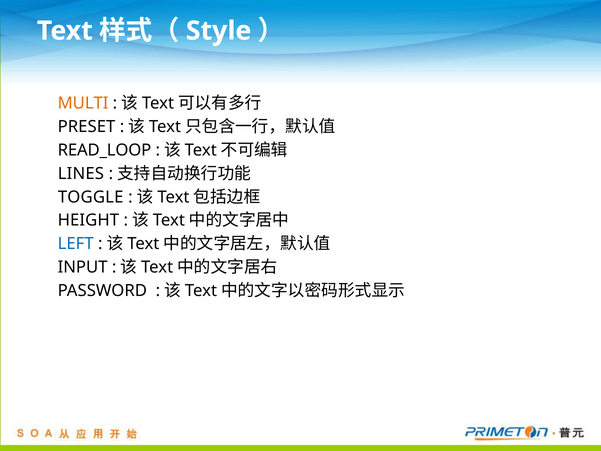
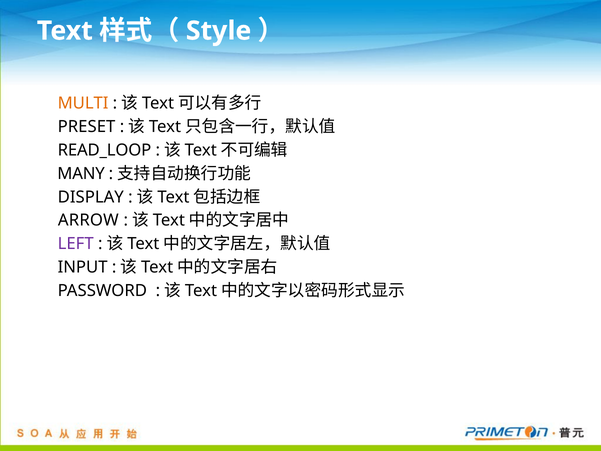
LINES: LINES -> MANY
TOGGLE: TOGGLE -> DISPLAY
HEIGHT: HEIGHT -> ARROW
LEFT colour: blue -> purple
